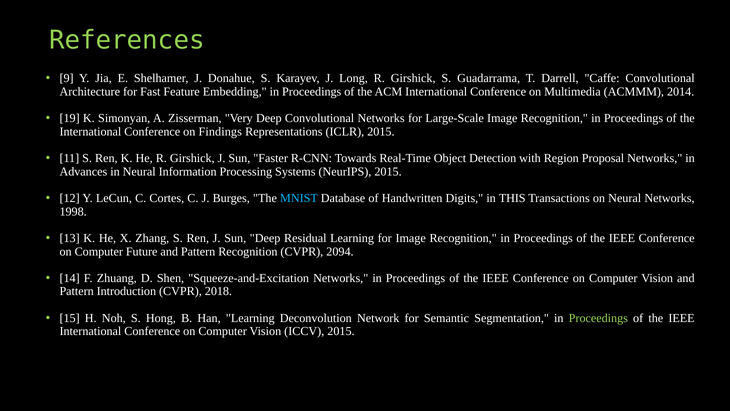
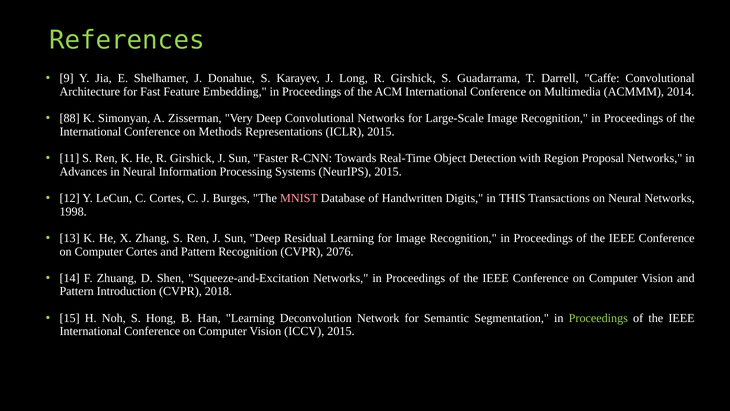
19: 19 -> 88
Findings: Findings -> Methods
MNIST colour: light blue -> pink
Computer Future: Future -> Cortes
2094: 2094 -> 2076
